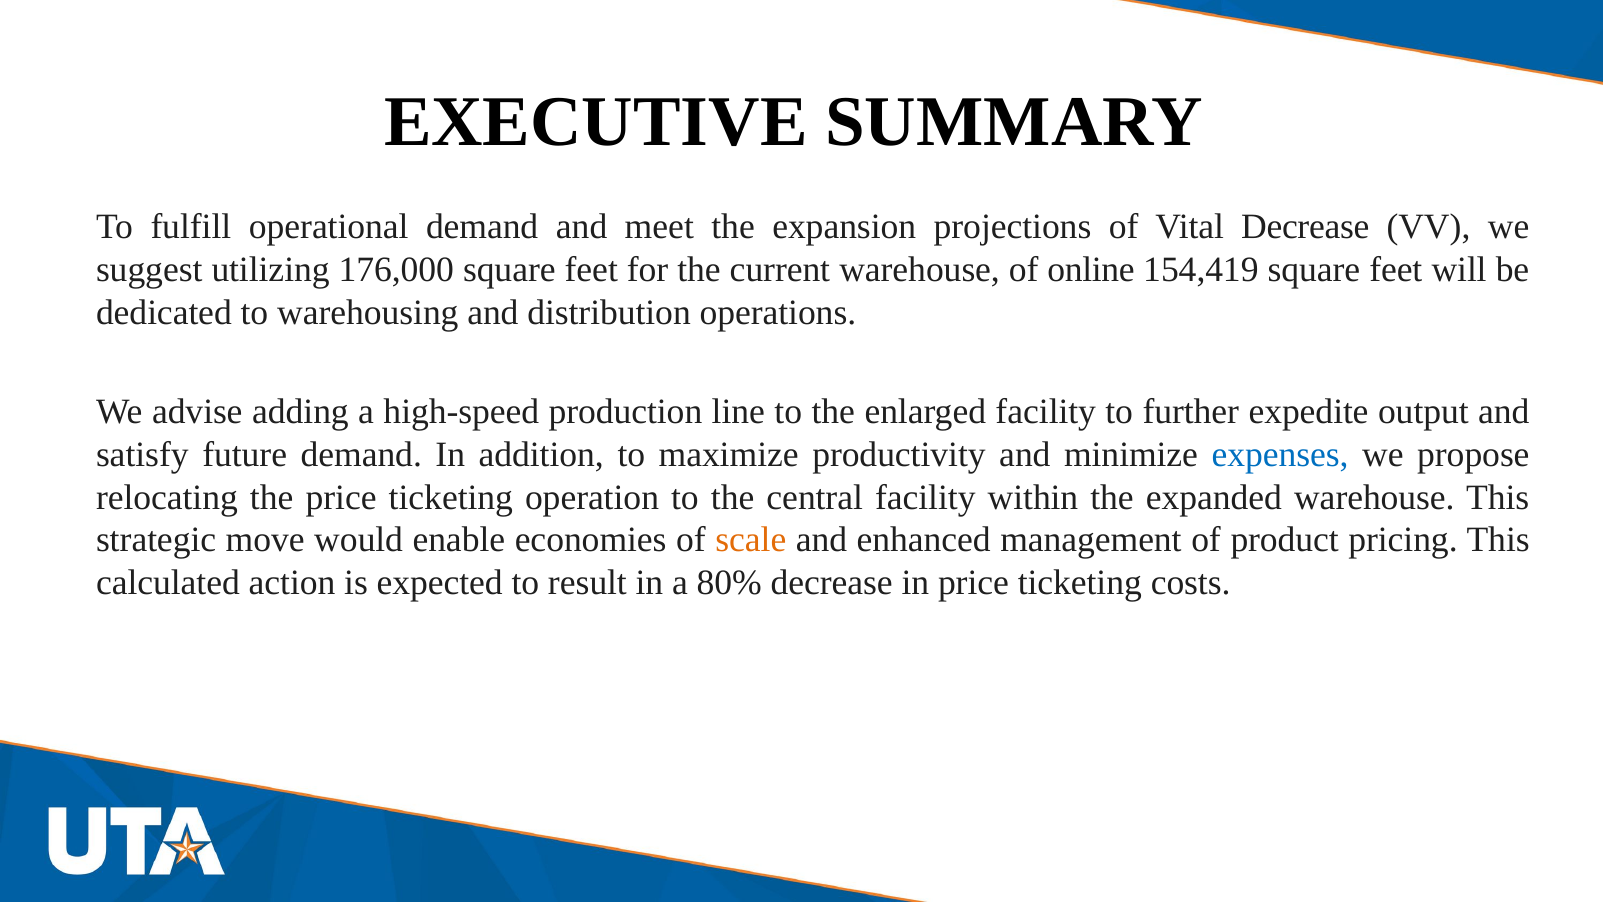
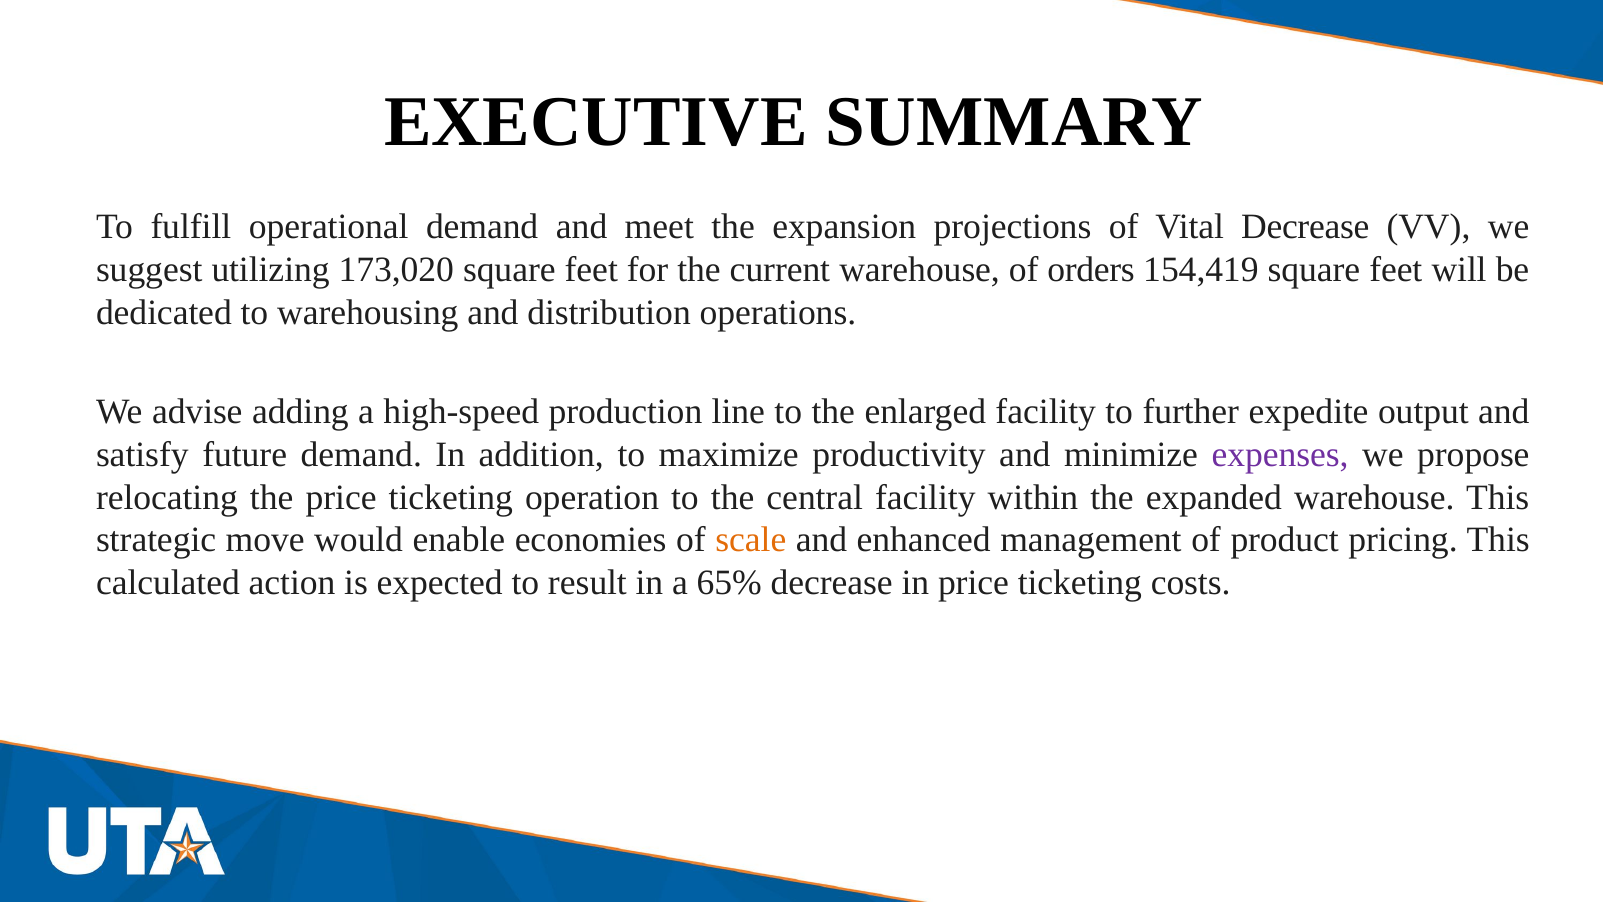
176,000: 176,000 -> 173,020
online: online -> orders
expenses colour: blue -> purple
80%: 80% -> 65%
